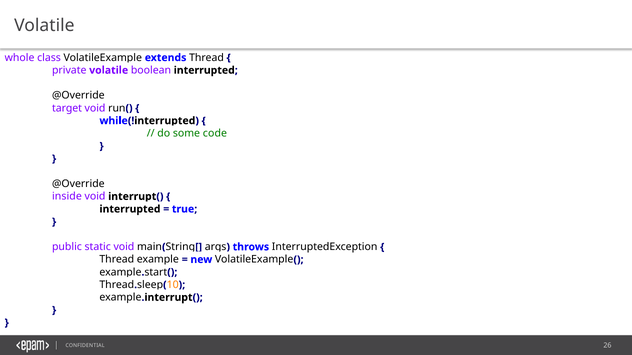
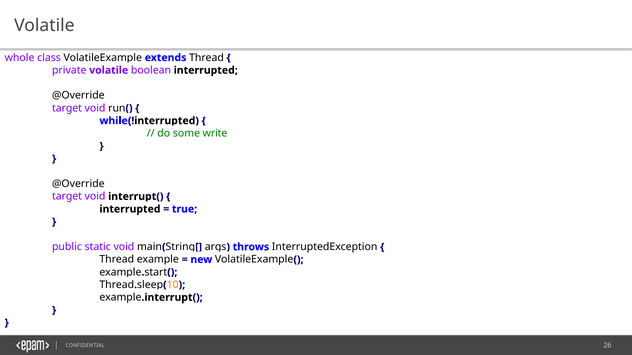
code: code -> write
inside at (67, 197): inside -> target
